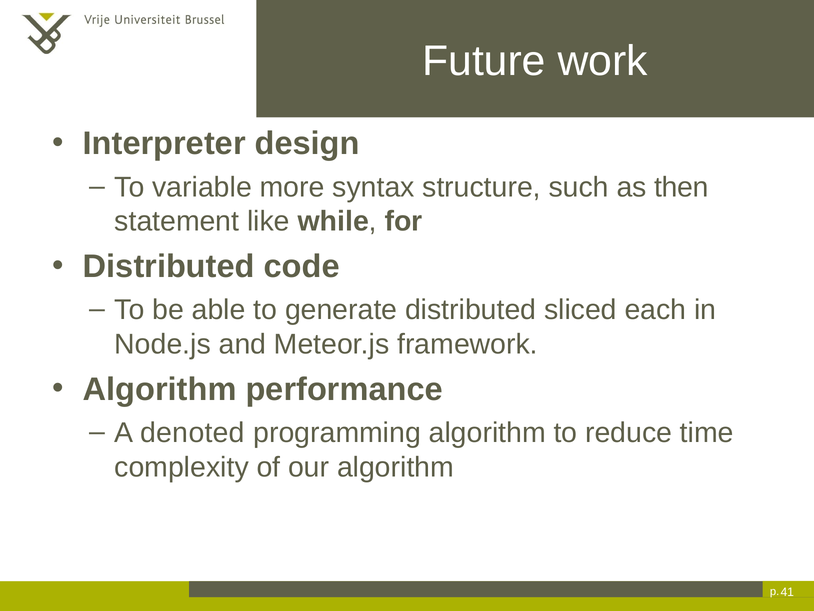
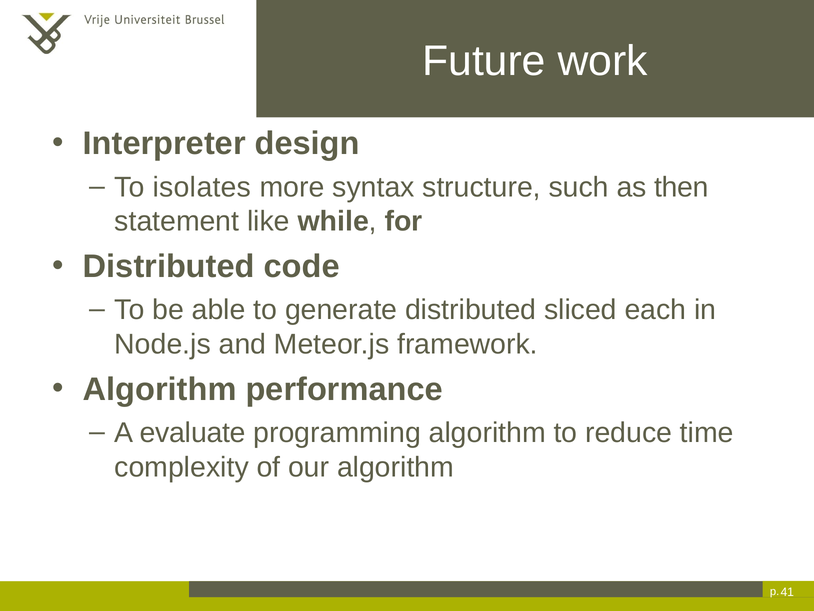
variable: variable -> isolates
denoted: denoted -> evaluate
